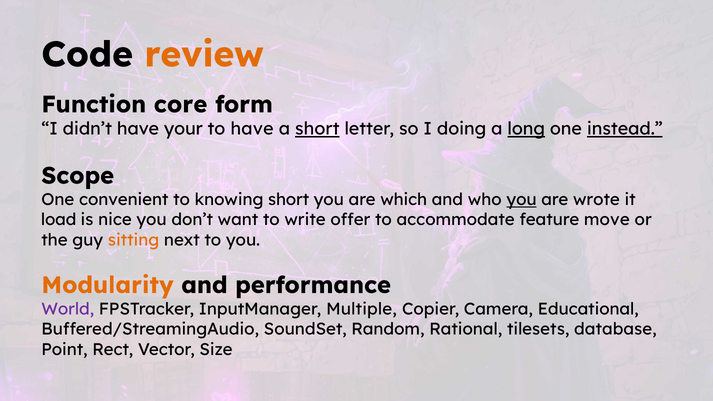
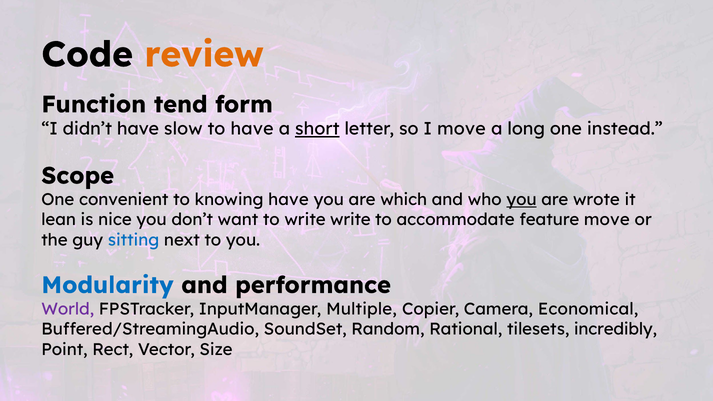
core: core -> tend
your: your -> slow
I doing: doing -> move
long underline: present -> none
instead underline: present -> none
knowing short: short -> have
load: load -> lean
write offer: offer -> write
sitting colour: orange -> blue
Modularity colour: orange -> blue
Educational: Educational -> Economical
database: database -> incredibly
